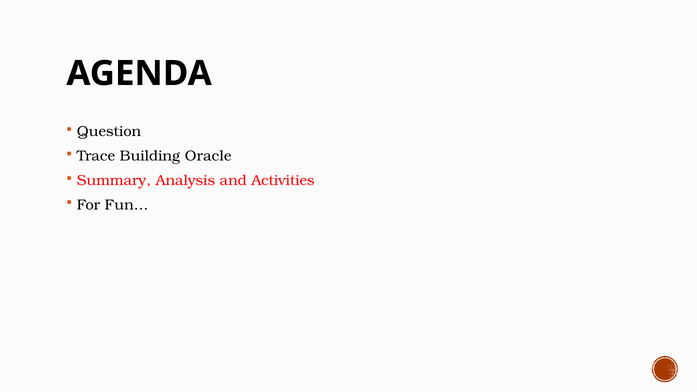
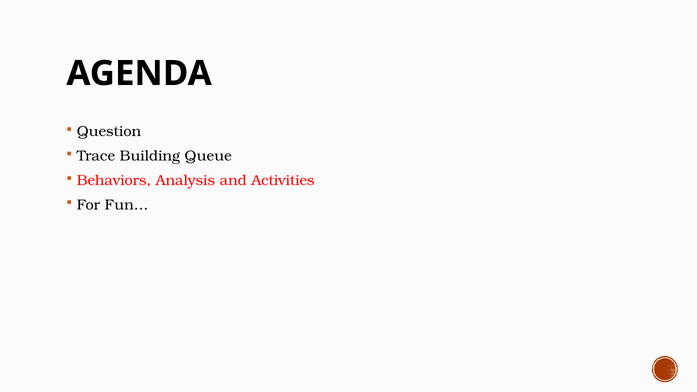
Oracle: Oracle -> Queue
Summary: Summary -> Behaviors
